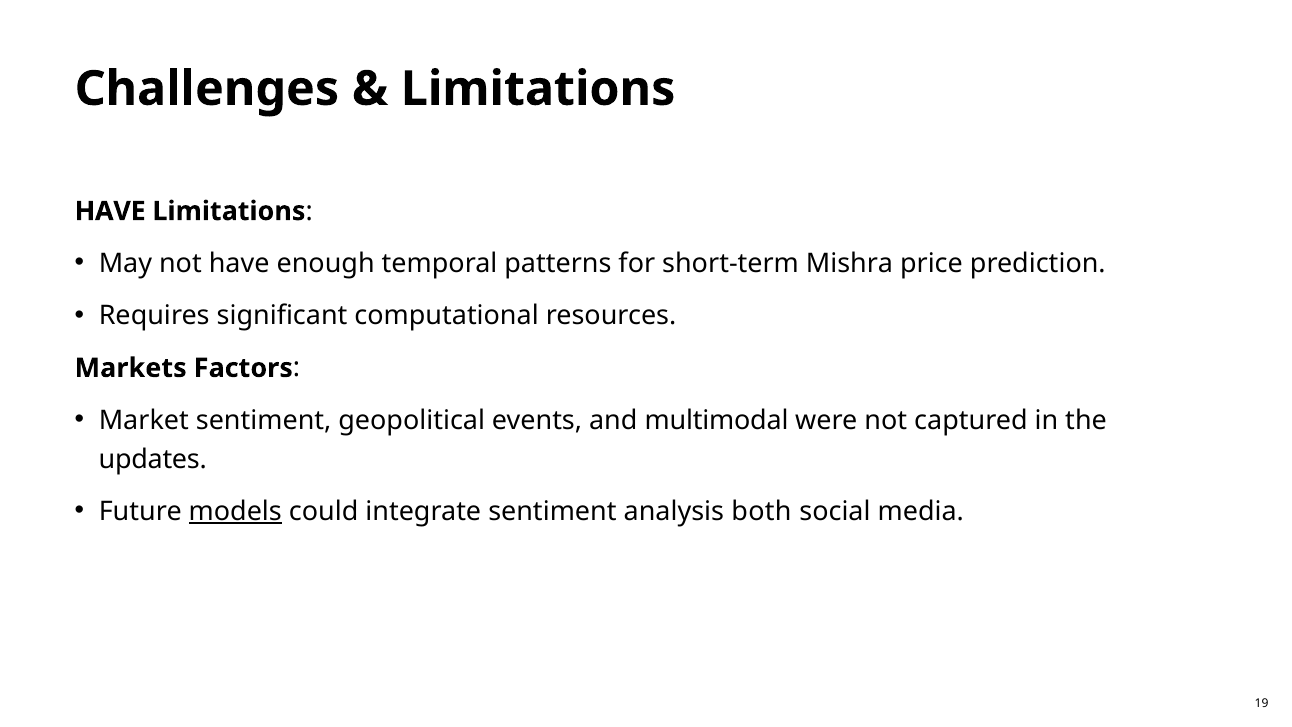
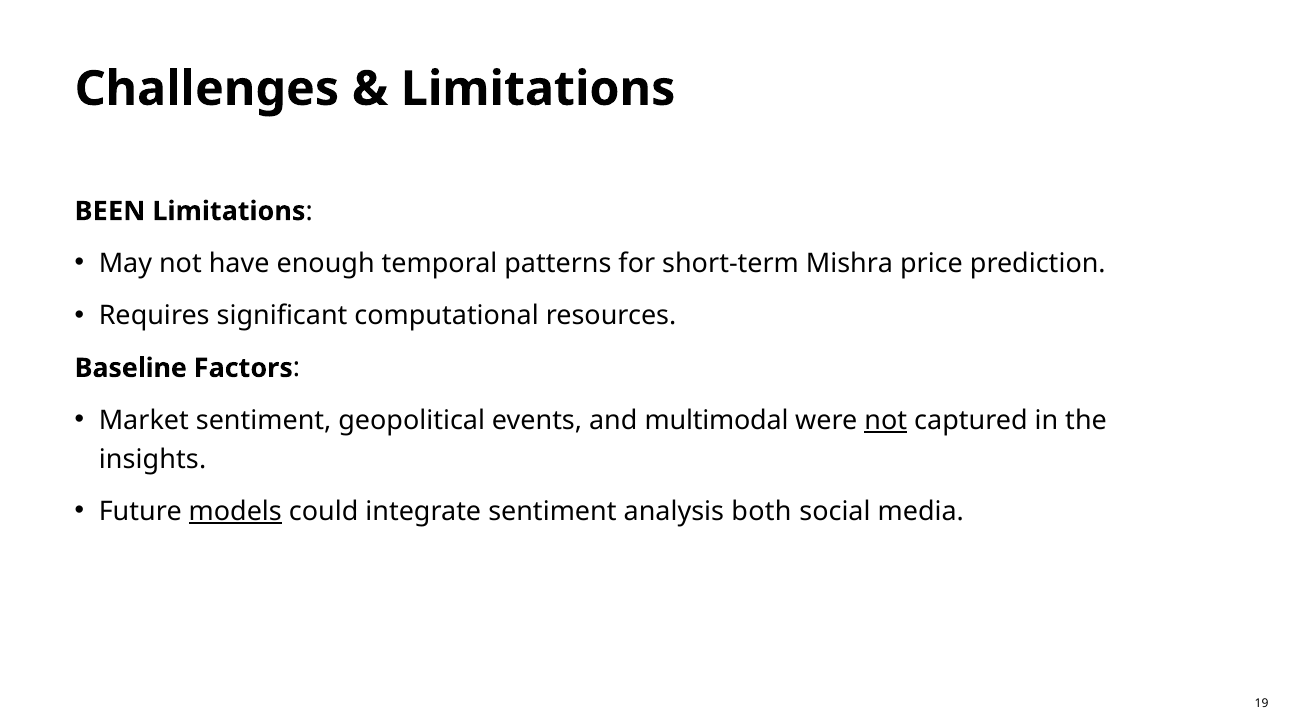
HAVE at (110, 211): HAVE -> BEEN
Markets: Markets -> Baseline
not at (886, 420) underline: none -> present
updates: updates -> insights
